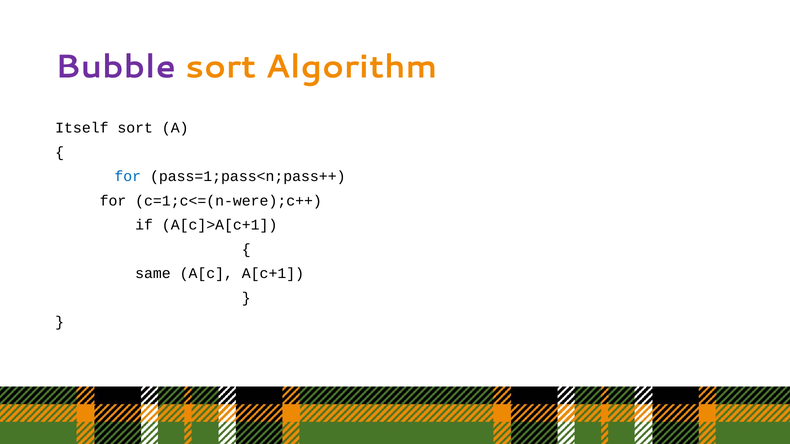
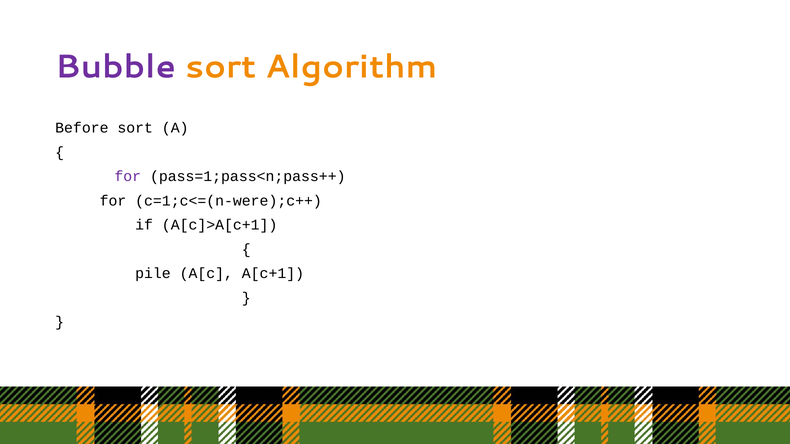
Itself: Itself -> Before
for at (128, 177) colour: blue -> purple
same: same -> pile
